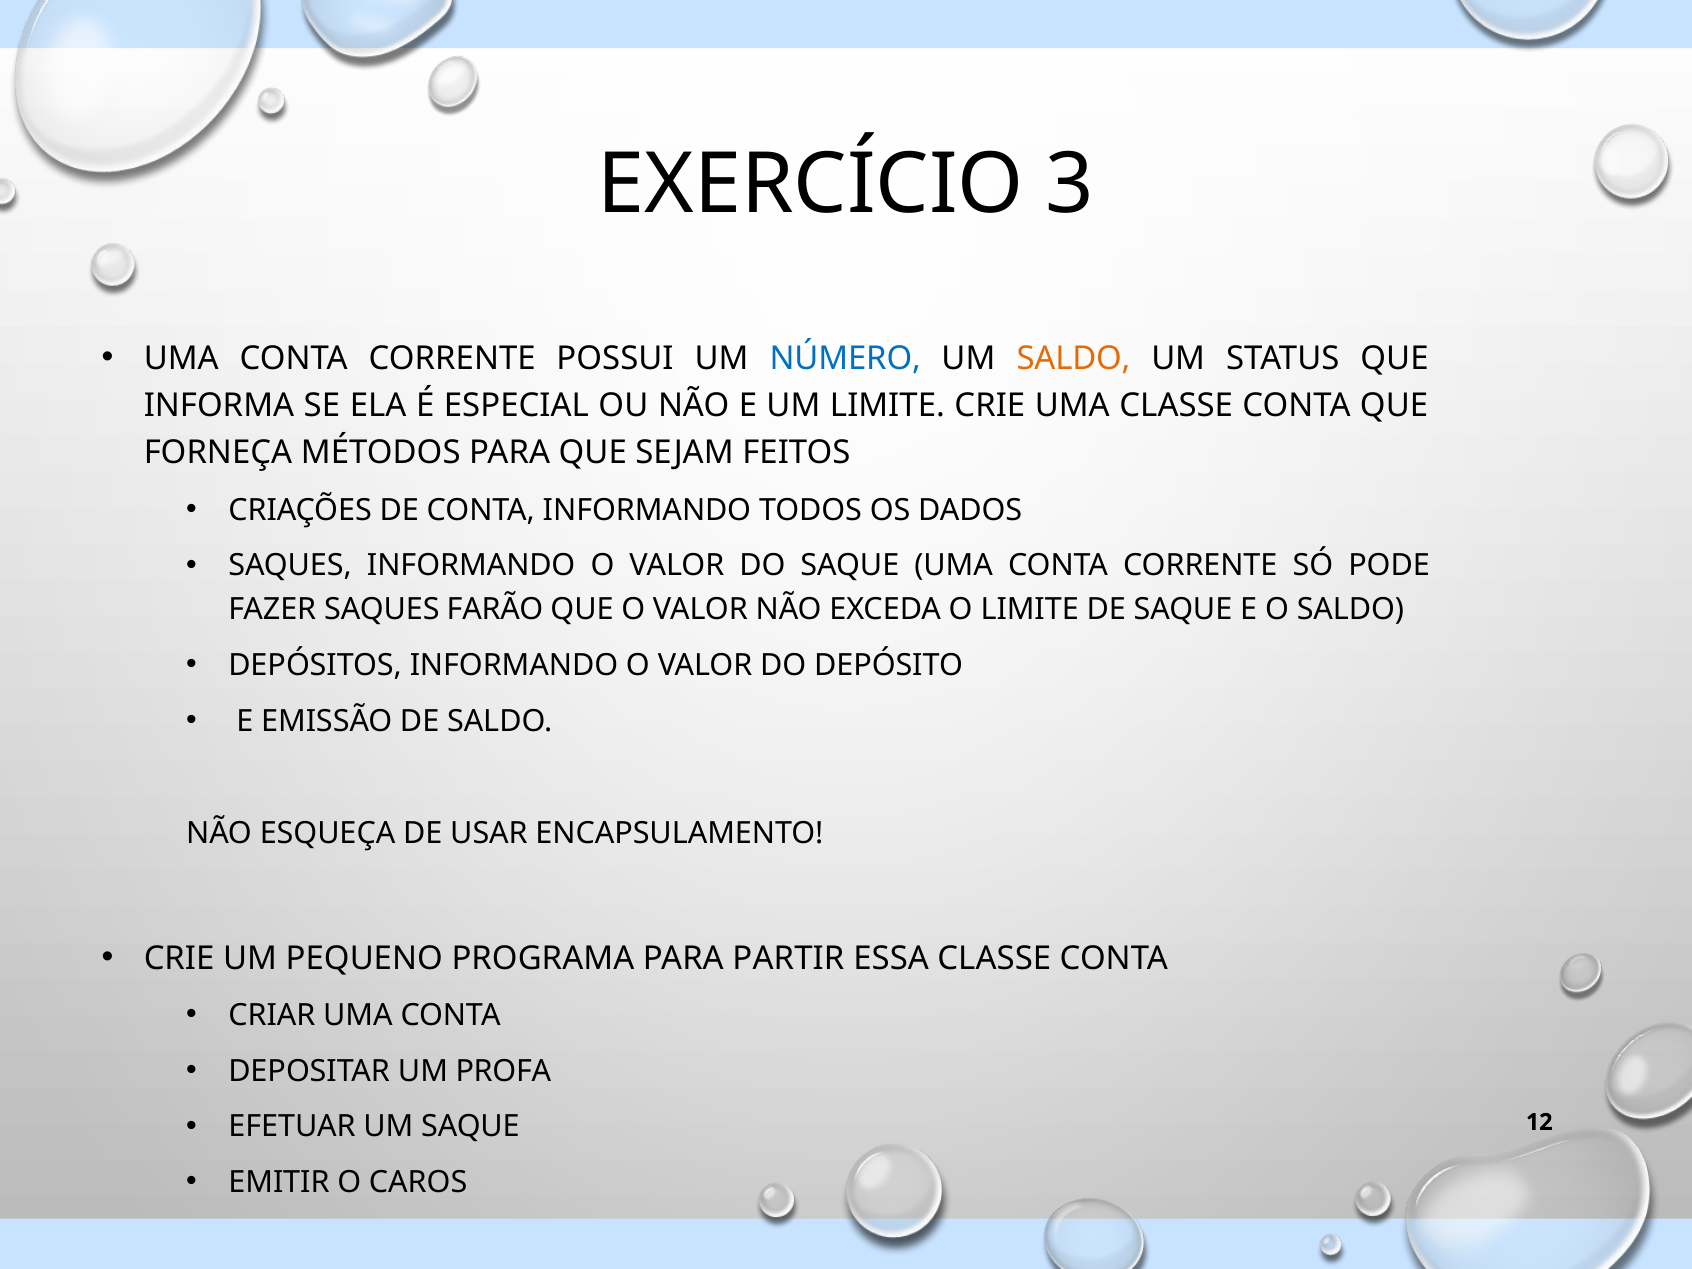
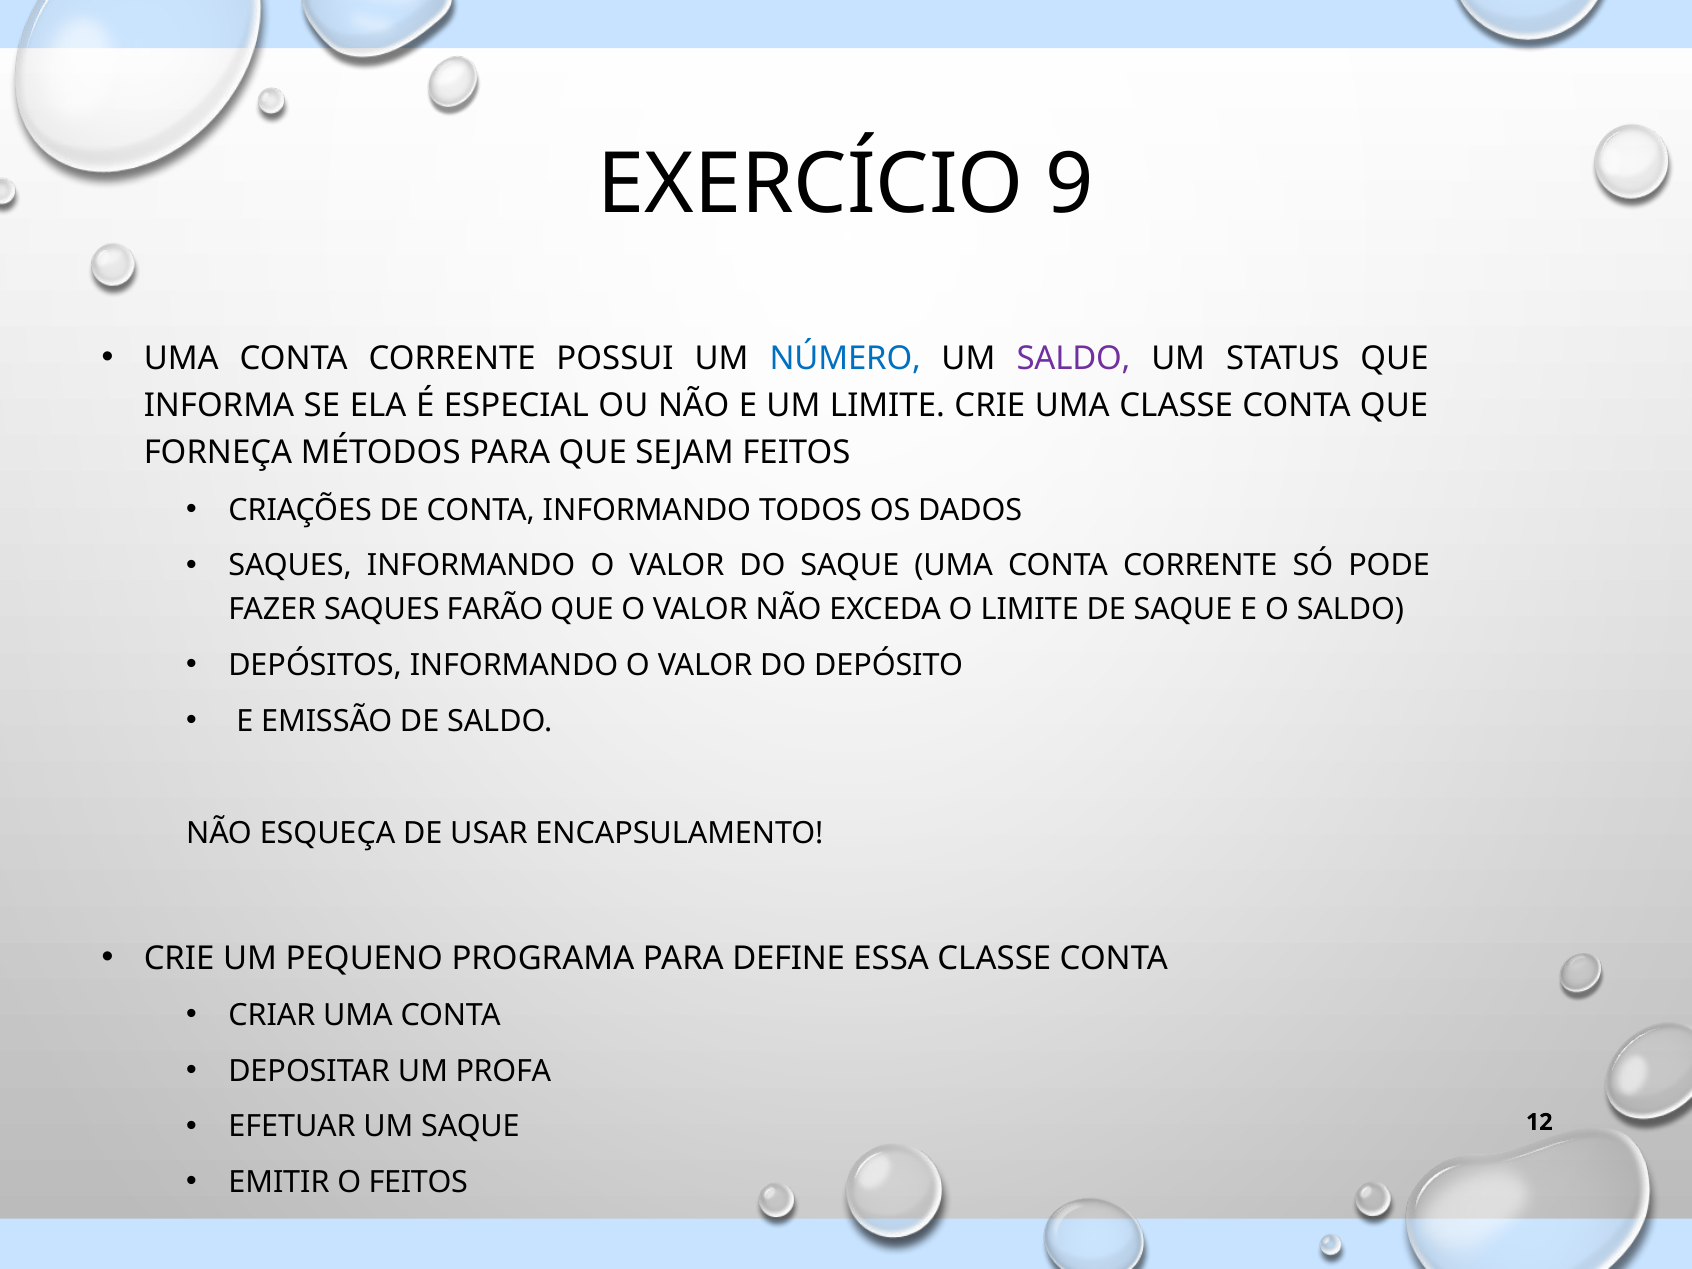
3: 3 -> 9
SALDO at (1074, 358) colour: orange -> purple
PARTIR: PARTIR -> DEFINE
O CAROS: CAROS -> FEITOS
